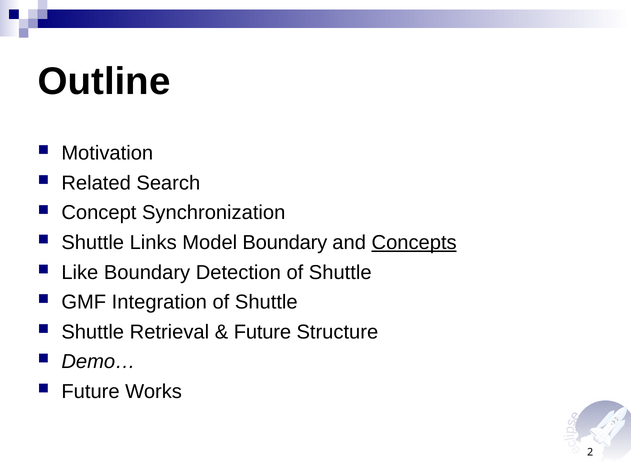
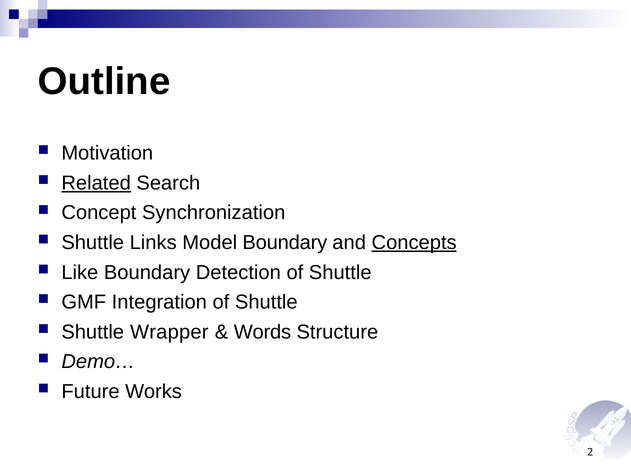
Related underline: none -> present
Retrieval: Retrieval -> Wrapper
Future at (262, 332): Future -> Words
